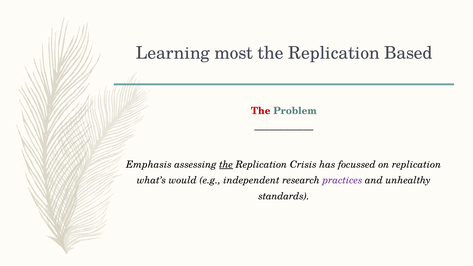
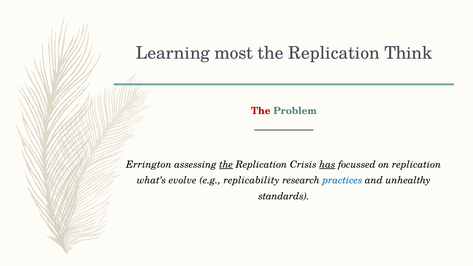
Based: Based -> Think
Emphasis: Emphasis -> Errington
has underline: none -> present
would: would -> evolve
independent: independent -> replicability
practices colour: purple -> blue
